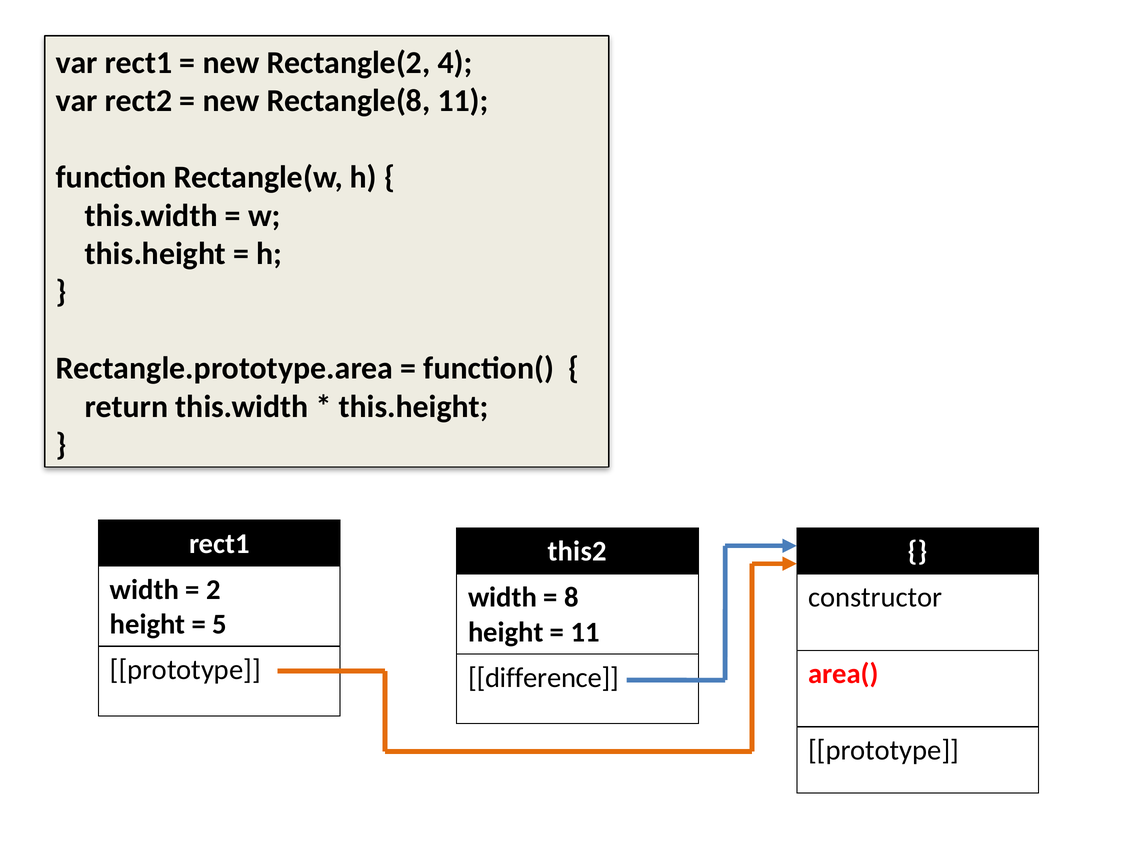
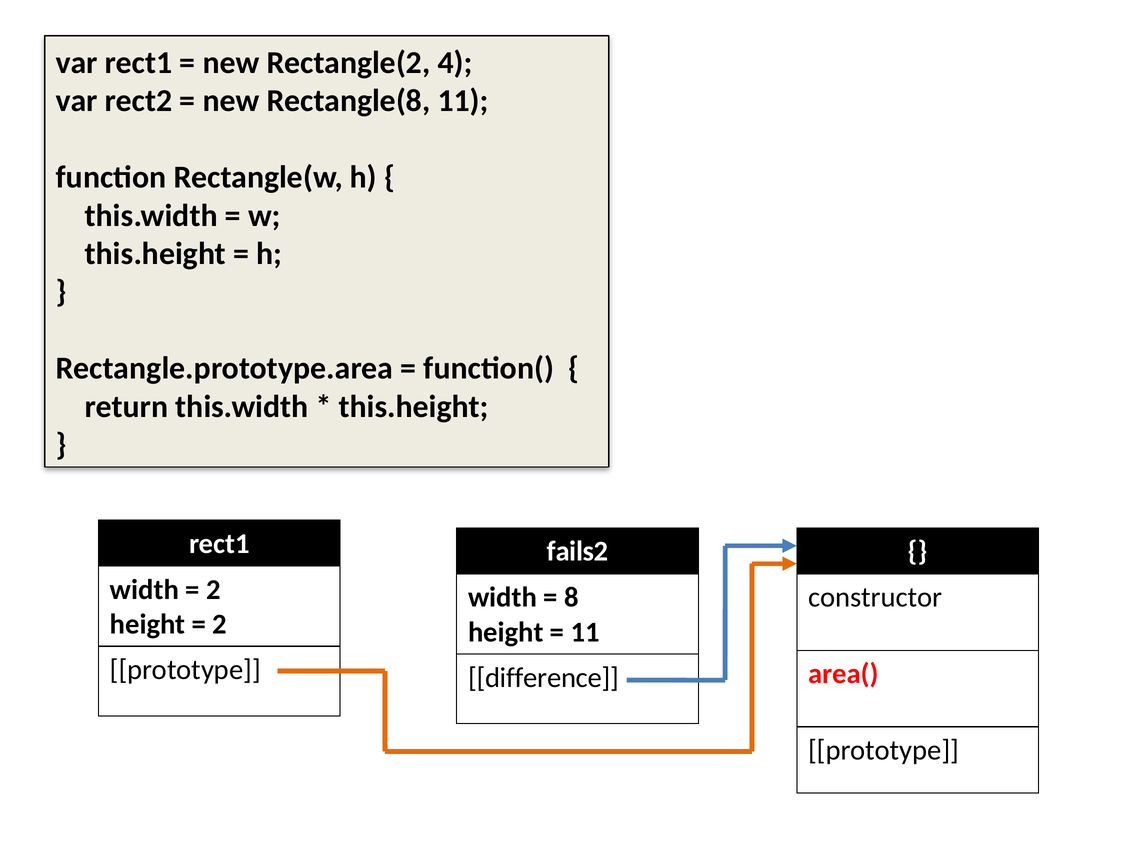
this2: this2 -> fails2
5 at (220, 625): 5 -> 2
